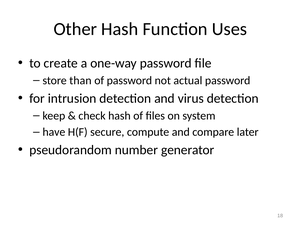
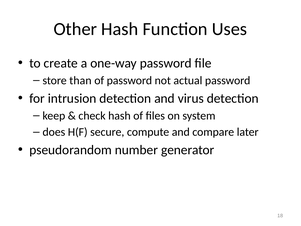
have: have -> does
